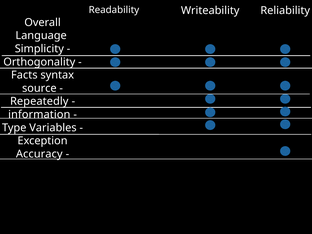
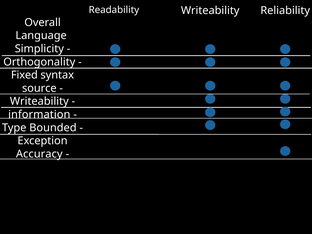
Facts: Facts -> Fixed
Repeatedly at (39, 101): Repeatedly -> Writeability
Variables: Variables -> Bounded
